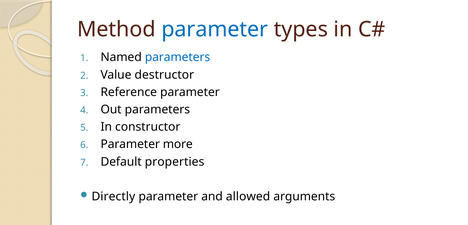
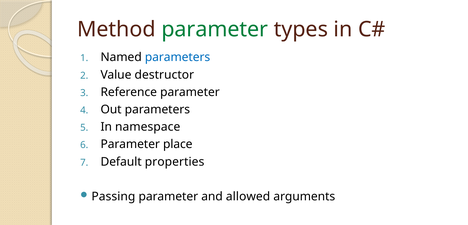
parameter at (215, 29) colour: blue -> green
constructor: constructor -> namespace
more: more -> place
Directly: Directly -> Passing
